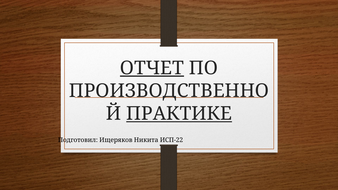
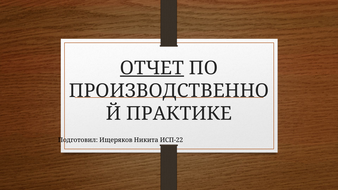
ПРАКТИКЕ underline: present -> none
